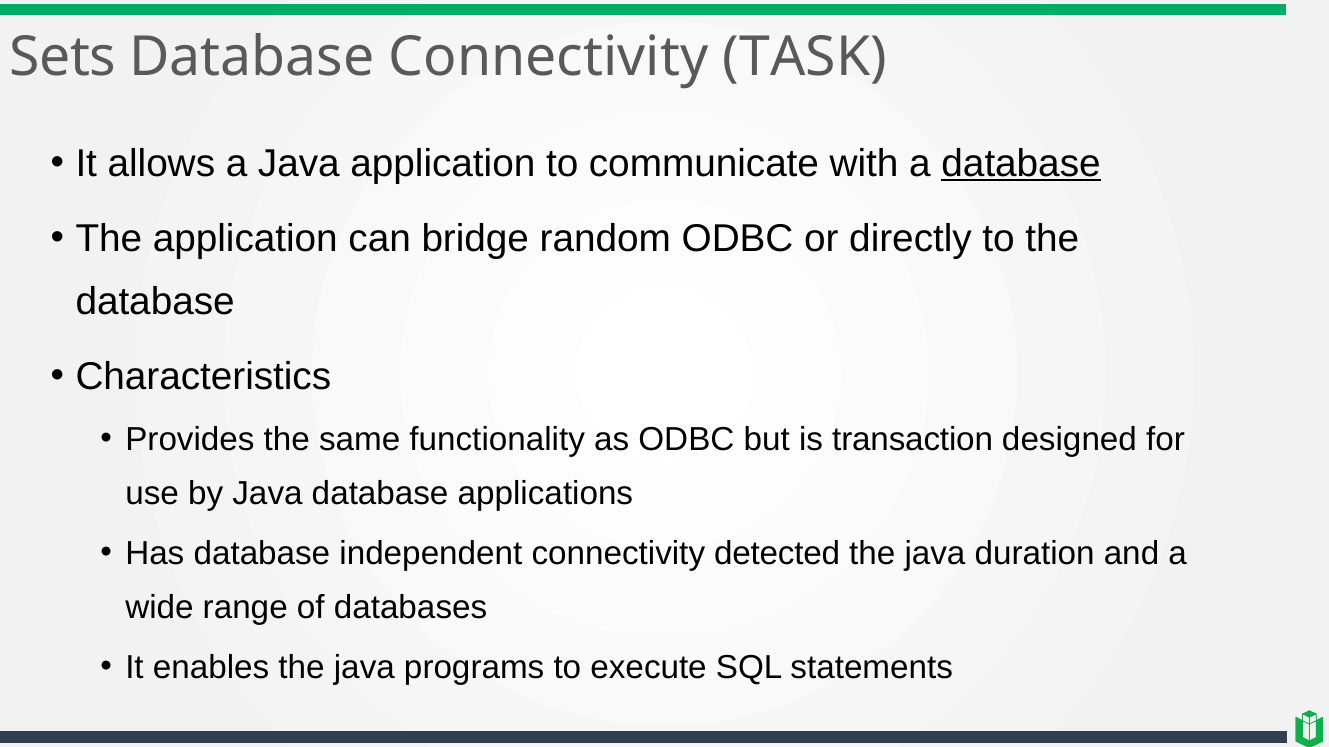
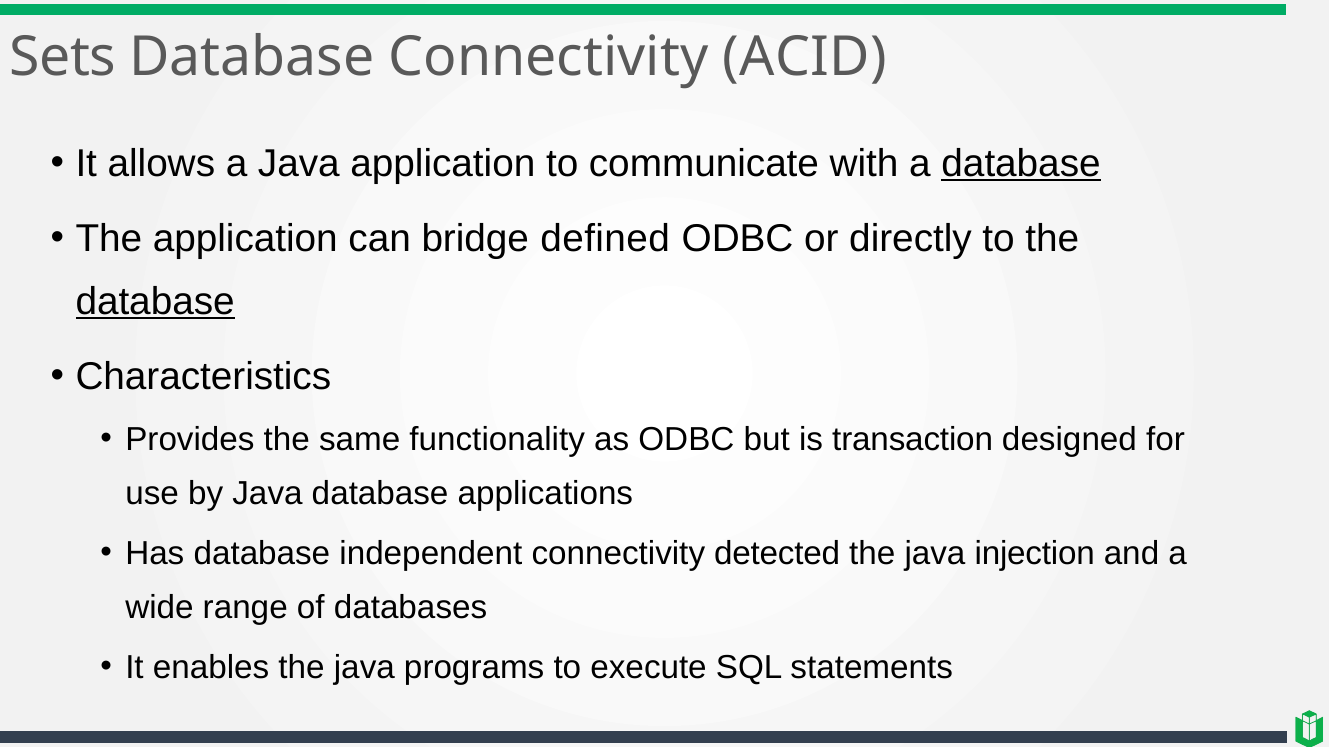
TASK: TASK -> ACID
random: random -> defined
database at (155, 302) underline: none -> present
duration: duration -> injection
